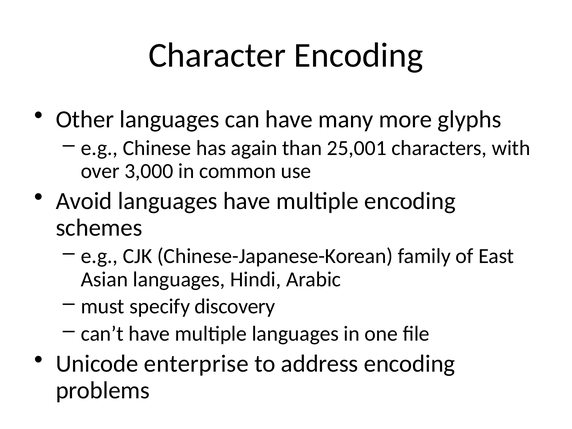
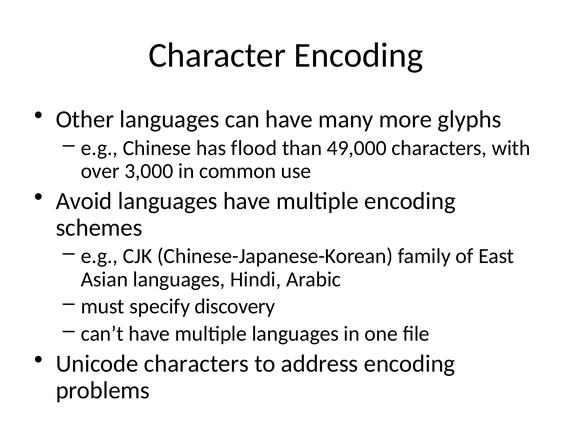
again: again -> flood
25,001: 25,001 -> 49,000
Unicode enterprise: enterprise -> characters
